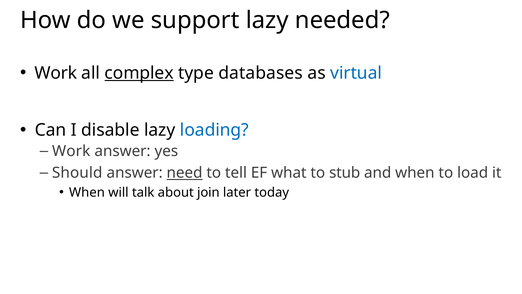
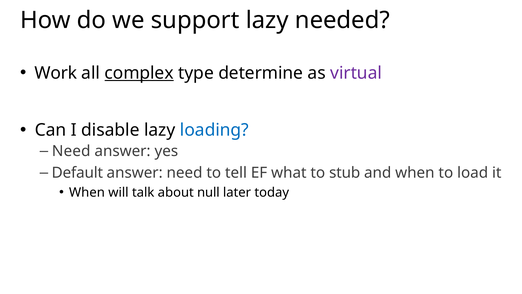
databases: databases -> determine
virtual colour: blue -> purple
Work at (71, 151): Work -> Need
Should: Should -> Default
need at (185, 173) underline: present -> none
join: join -> null
